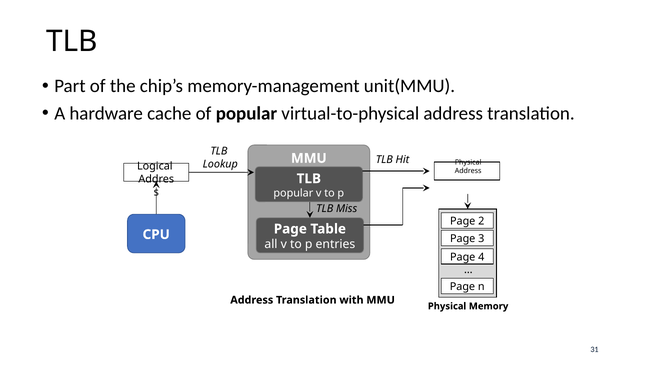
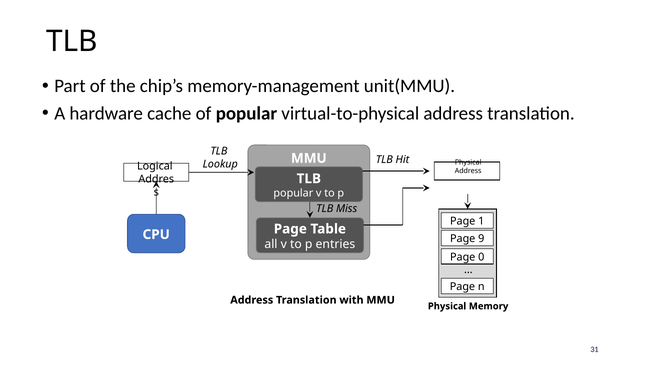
2: 2 -> 1
3: 3 -> 9
4: 4 -> 0
